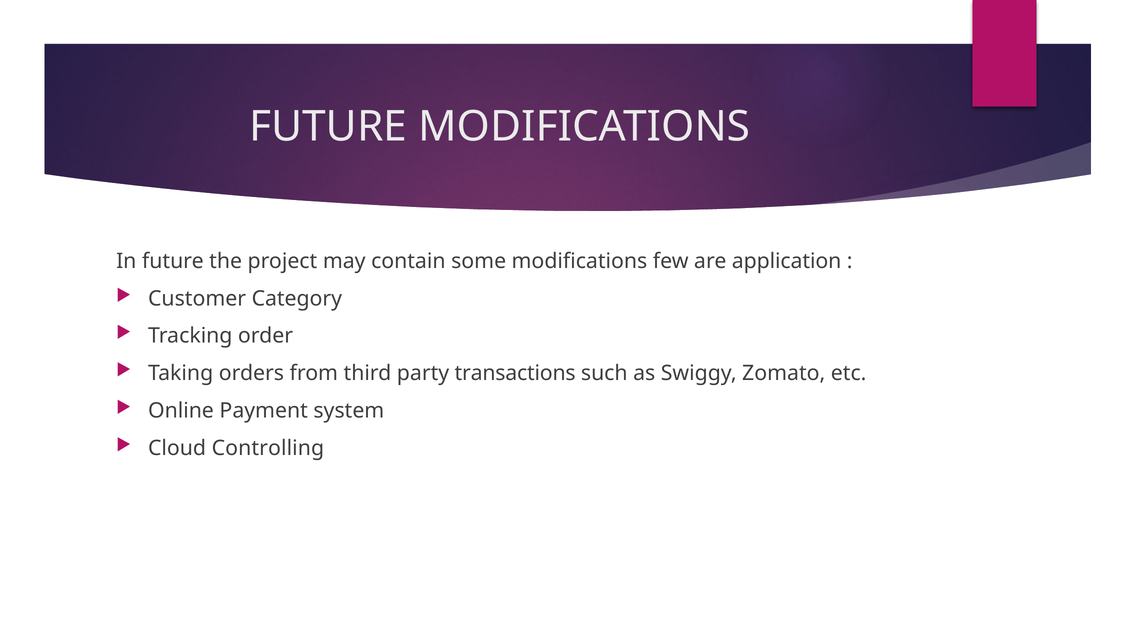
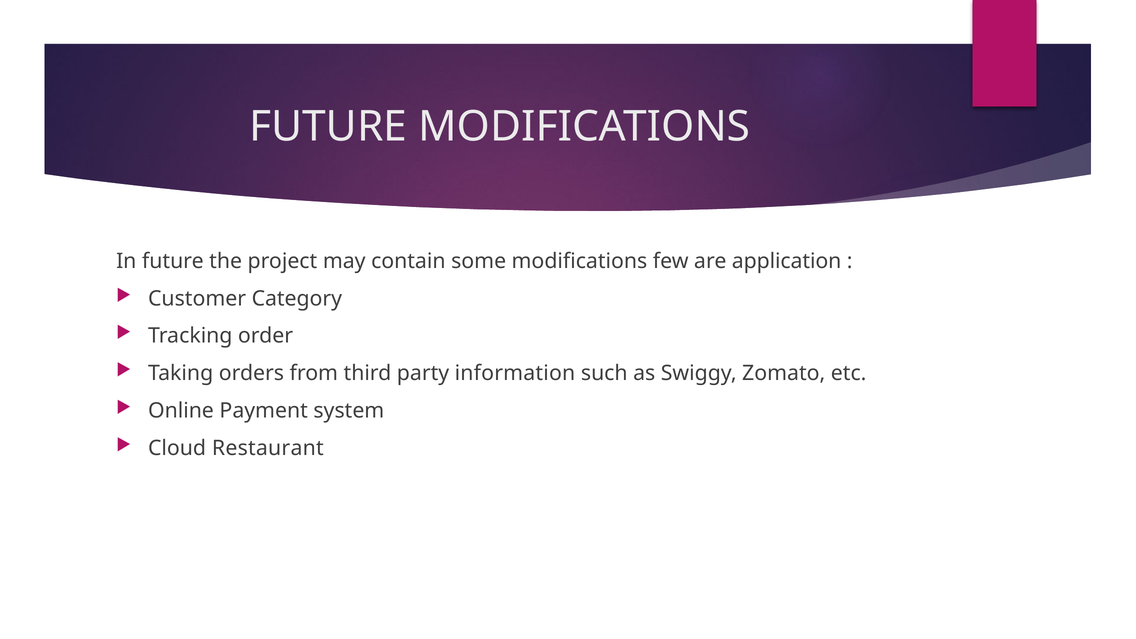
transactions: transactions -> information
Controlling: Controlling -> Restaurant
